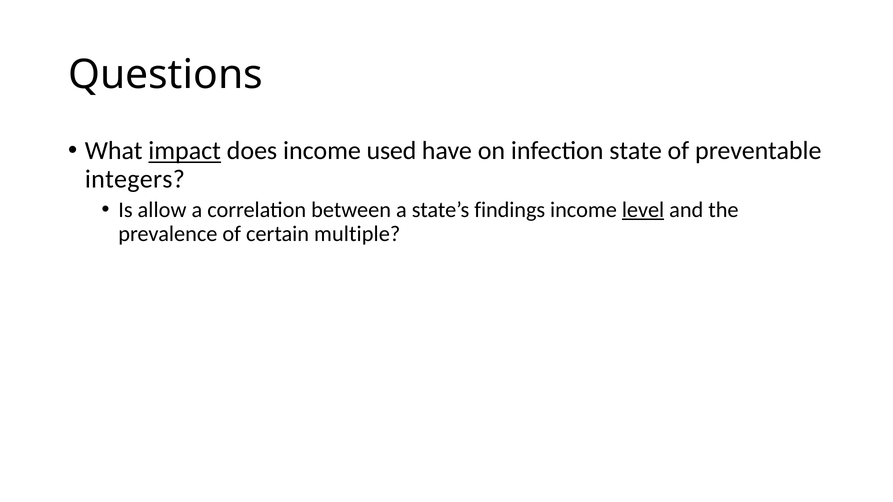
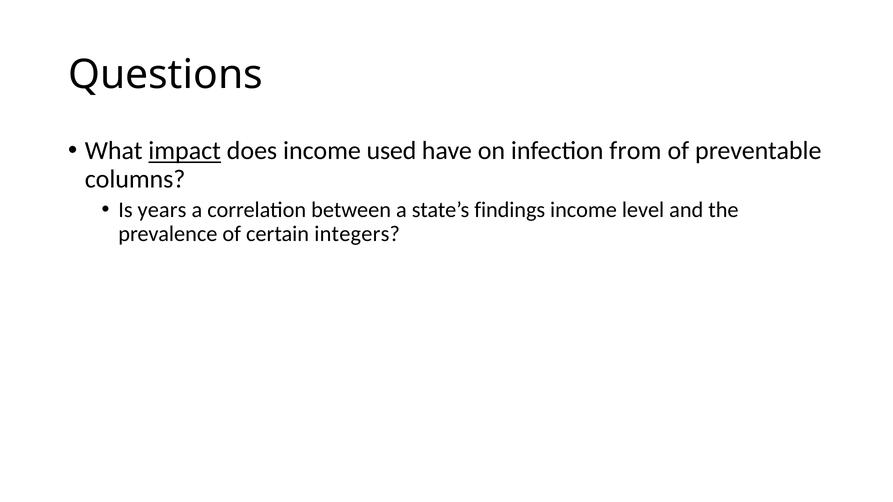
state: state -> from
integers: integers -> columns
allow: allow -> years
level underline: present -> none
multiple: multiple -> integers
